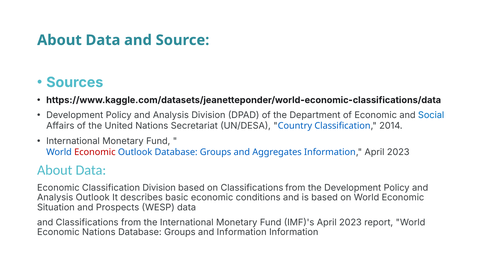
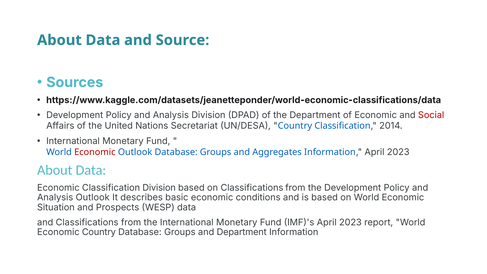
Social colour: blue -> red
Economic Nations: Nations -> Country
and Information: Information -> Department
